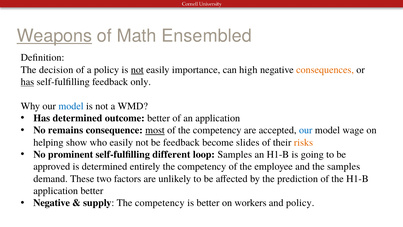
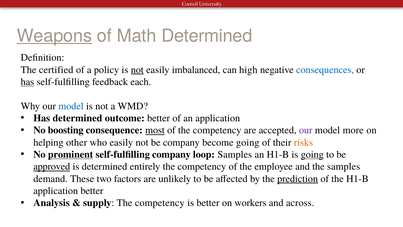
Math Ensembled: Ensembled -> Determined
decision: decision -> certified
importance: importance -> imbalanced
consequences colour: orange -> blue
only: only -> each
remains: remains -> boosting
our at (306, 130) colour: blue -> purple
wage: wage -> more
show: show -> other
be feedback: feedback -> company
become slides: slides -> going
prominent underline: none -> present
self-fulfilling different: different -> company
going at (312, 154) underline: none -> present
approved underline: none -> present
prediction underline: none -> present
Negative at (52, 203): Negative -> Analysis
and policy: policy -> across
